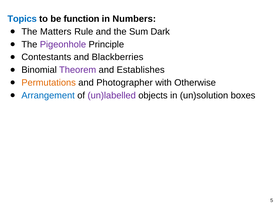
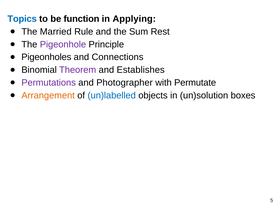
Numbers: Numbers -> Applying
Matters: Matters -> Married
Dark: Dark -> Rest
Contestants: Contestants -> Pigeonholes
Blackberries: Blackberries -> Connections
Permutations colour: orange -> purple
Otherwise: Otherwise -> Permutate
Arrangement colour: blue -> orange
un)labelled colour: purple -> blue
